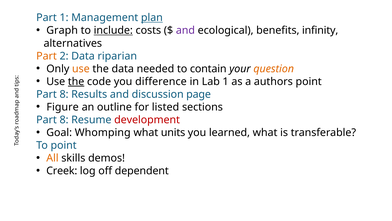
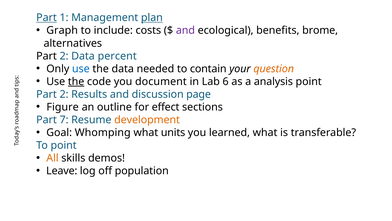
Part at (47, 18) underline: none -> present
include underline: present -> none
infinity: infinity -> brome
Part at (47, 56) colour: orange -> black
riparian: riparian -> percent
use at (81, 69) colour: orange -> blue
difference: difference -> document
Lab 1: 1 -> 6
authors: authors -> analysis
8 at (64, 94): 8 -> 2
listed: listed -> effect
8 at (64, 120): 8 -> 7
development colour: red -> orange
Creek: Creek -> Leave
dependent: dependent -> population
